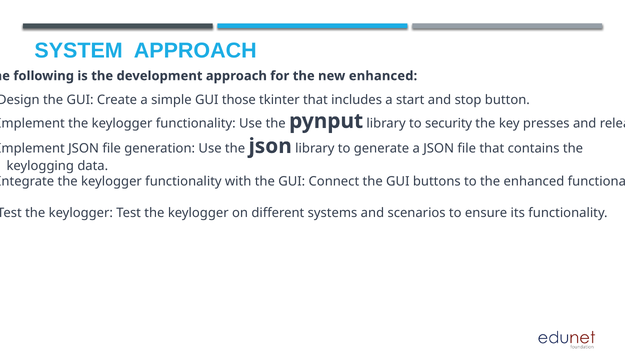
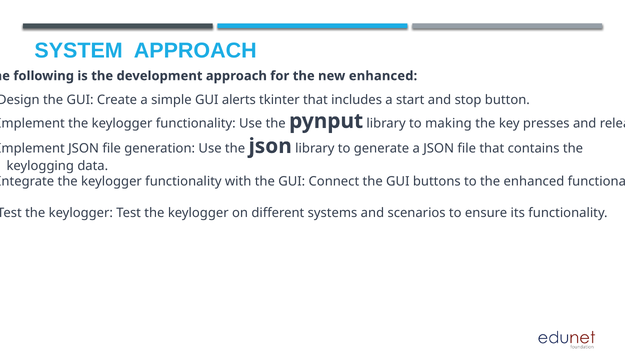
those: those -> alerts
security: security -> making
